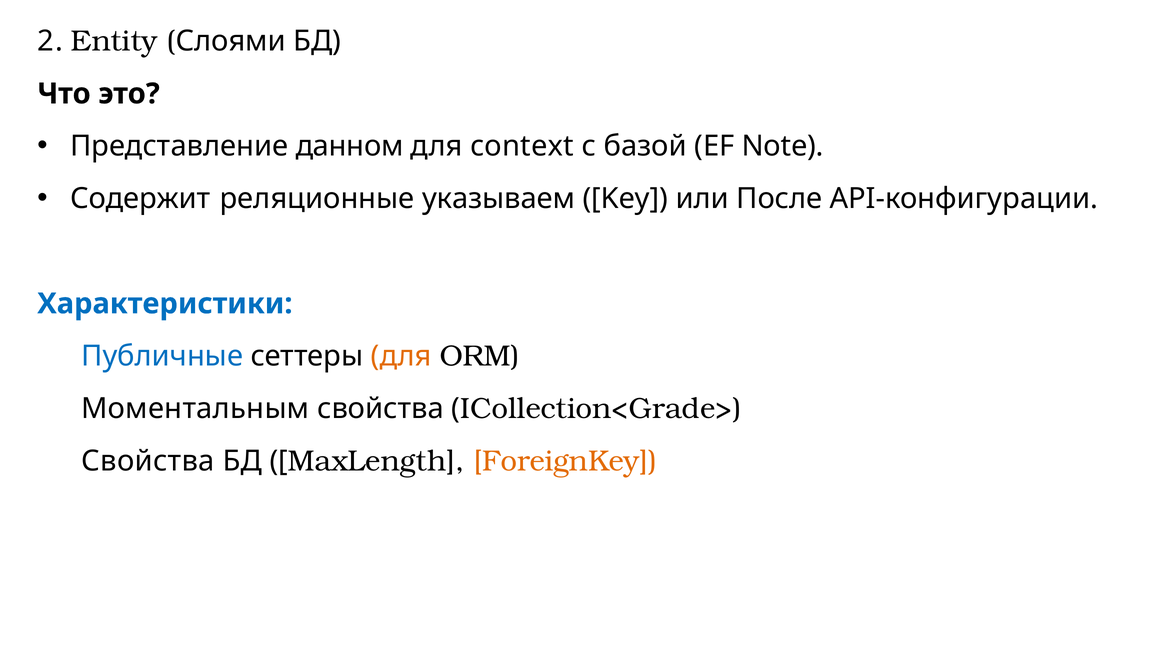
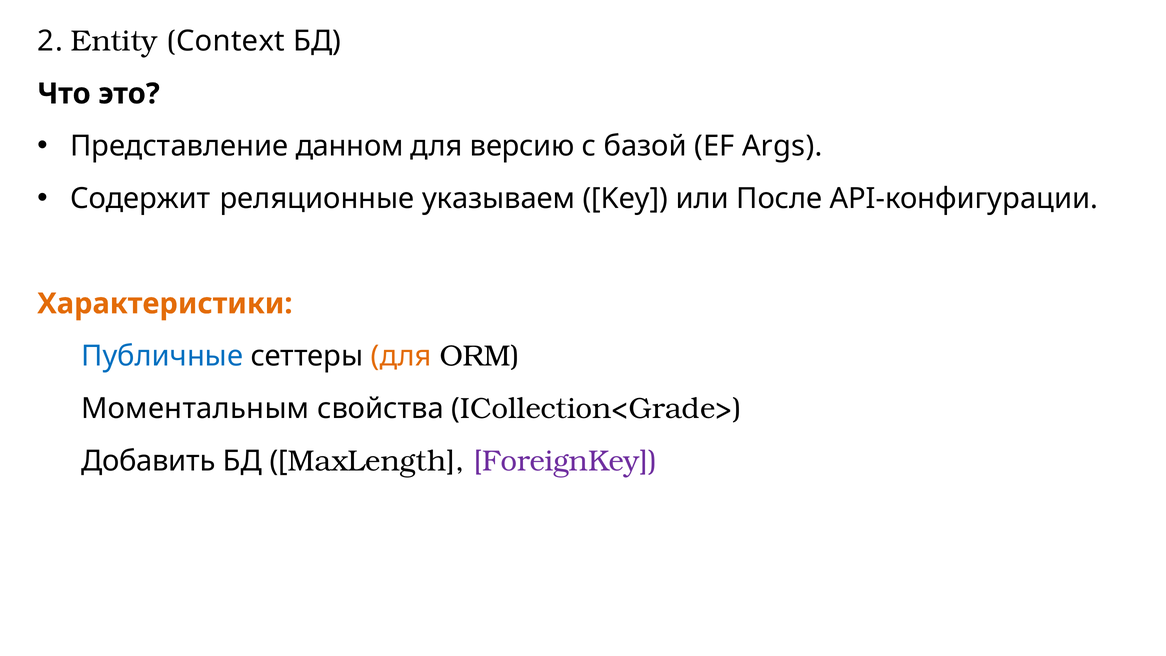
Слоями: Слоями -> Context
context: context -> версию
Note: Note -> Args
Характеристики colour: blue -> orange
Свойства at (148, 461): Свойства -> Добавить
ForeignKey colour: orange -> purple
